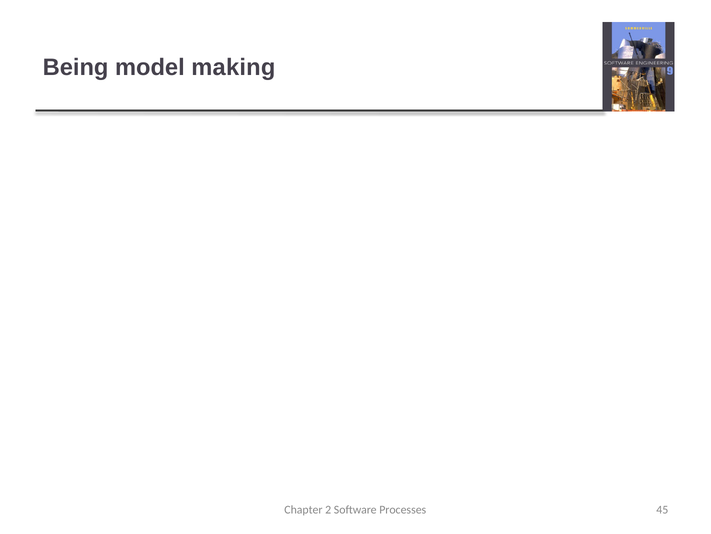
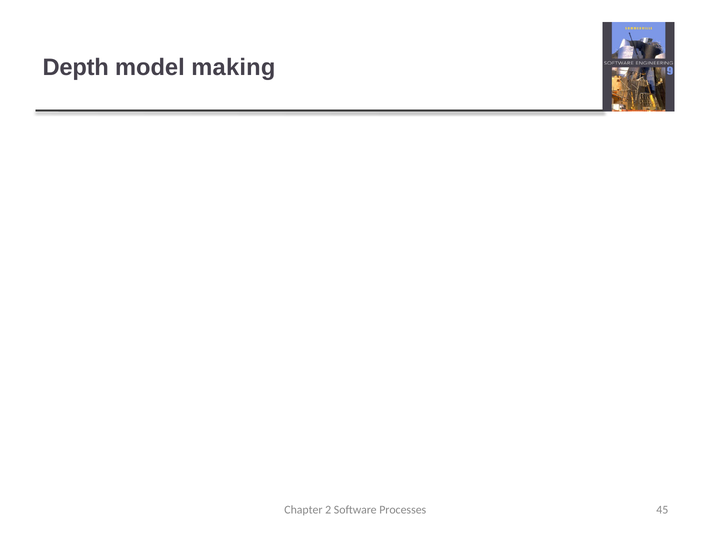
Being: Being -> Depth
